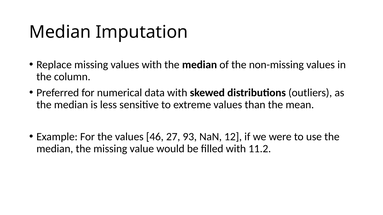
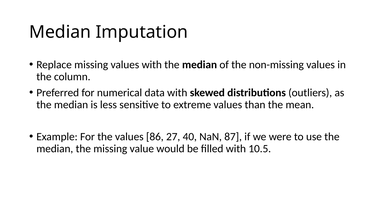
46: 46 -> 86
93: 93 -> 40
12: 12 -> 87
11.2: 11.2 -> 10.5
